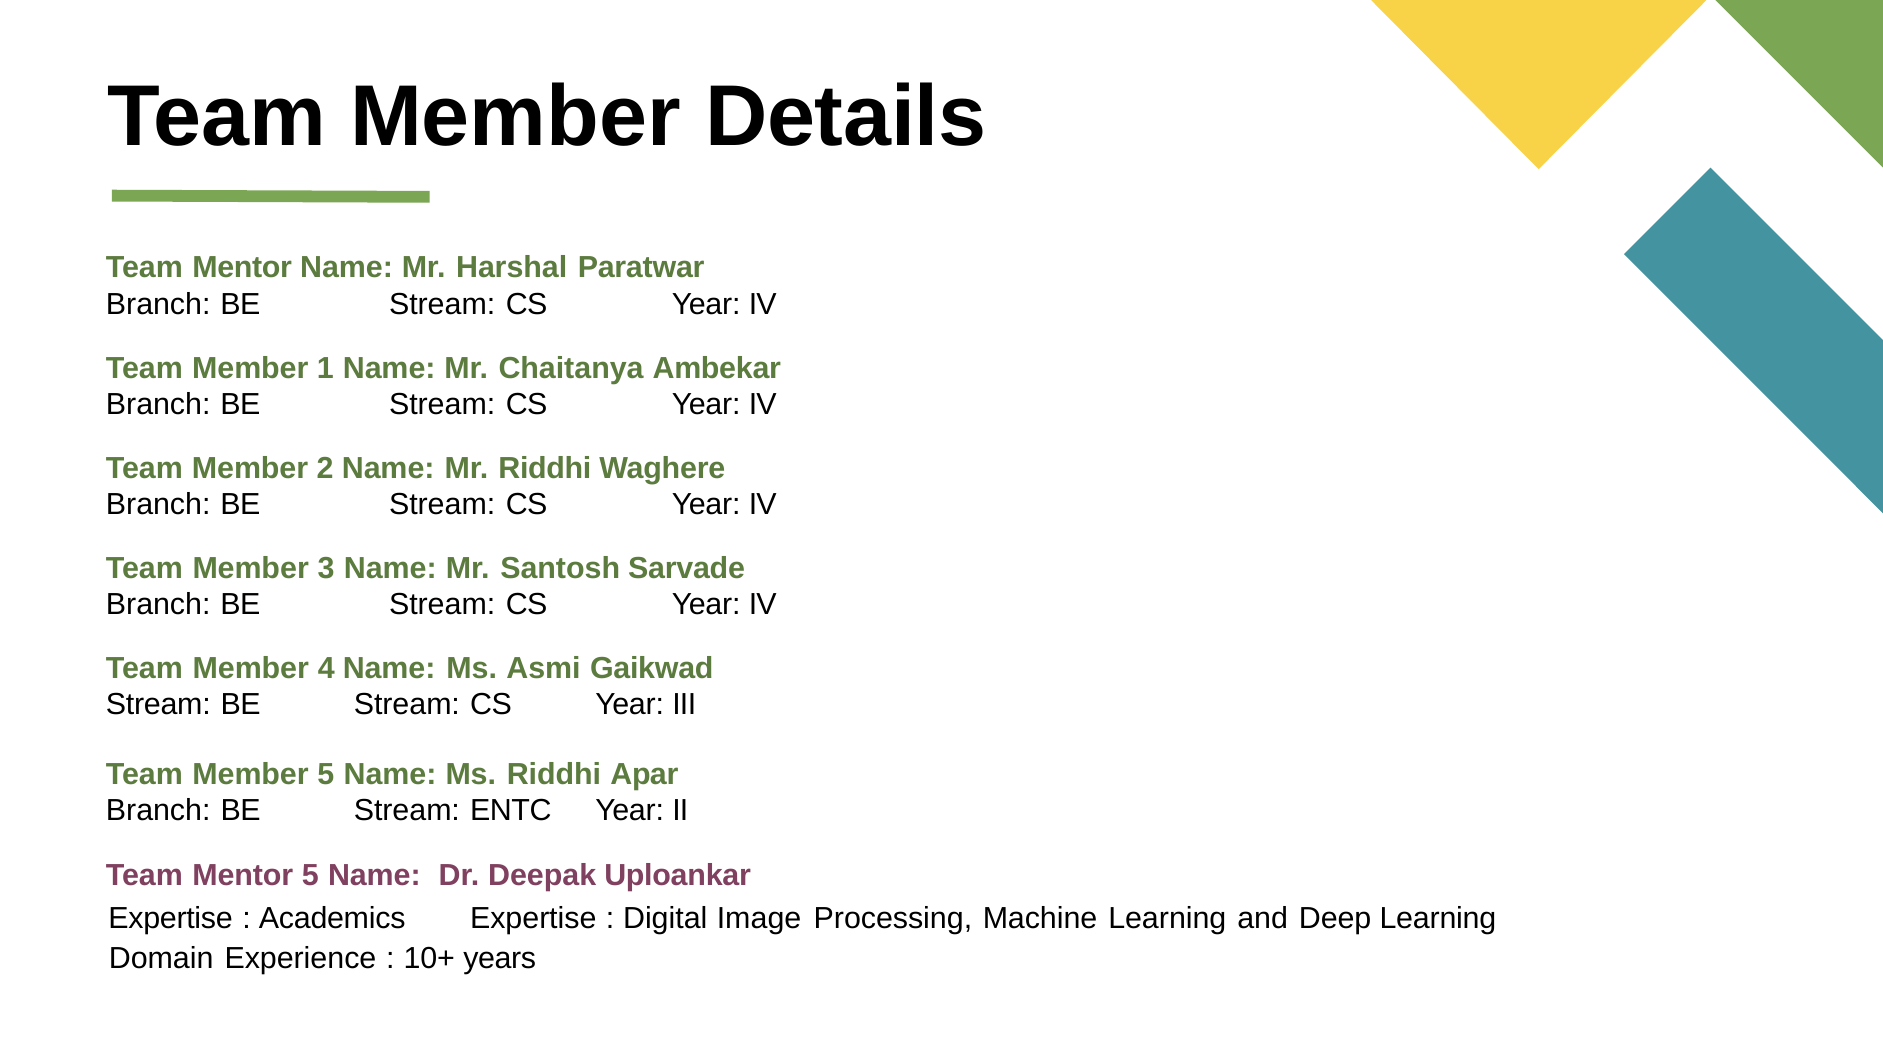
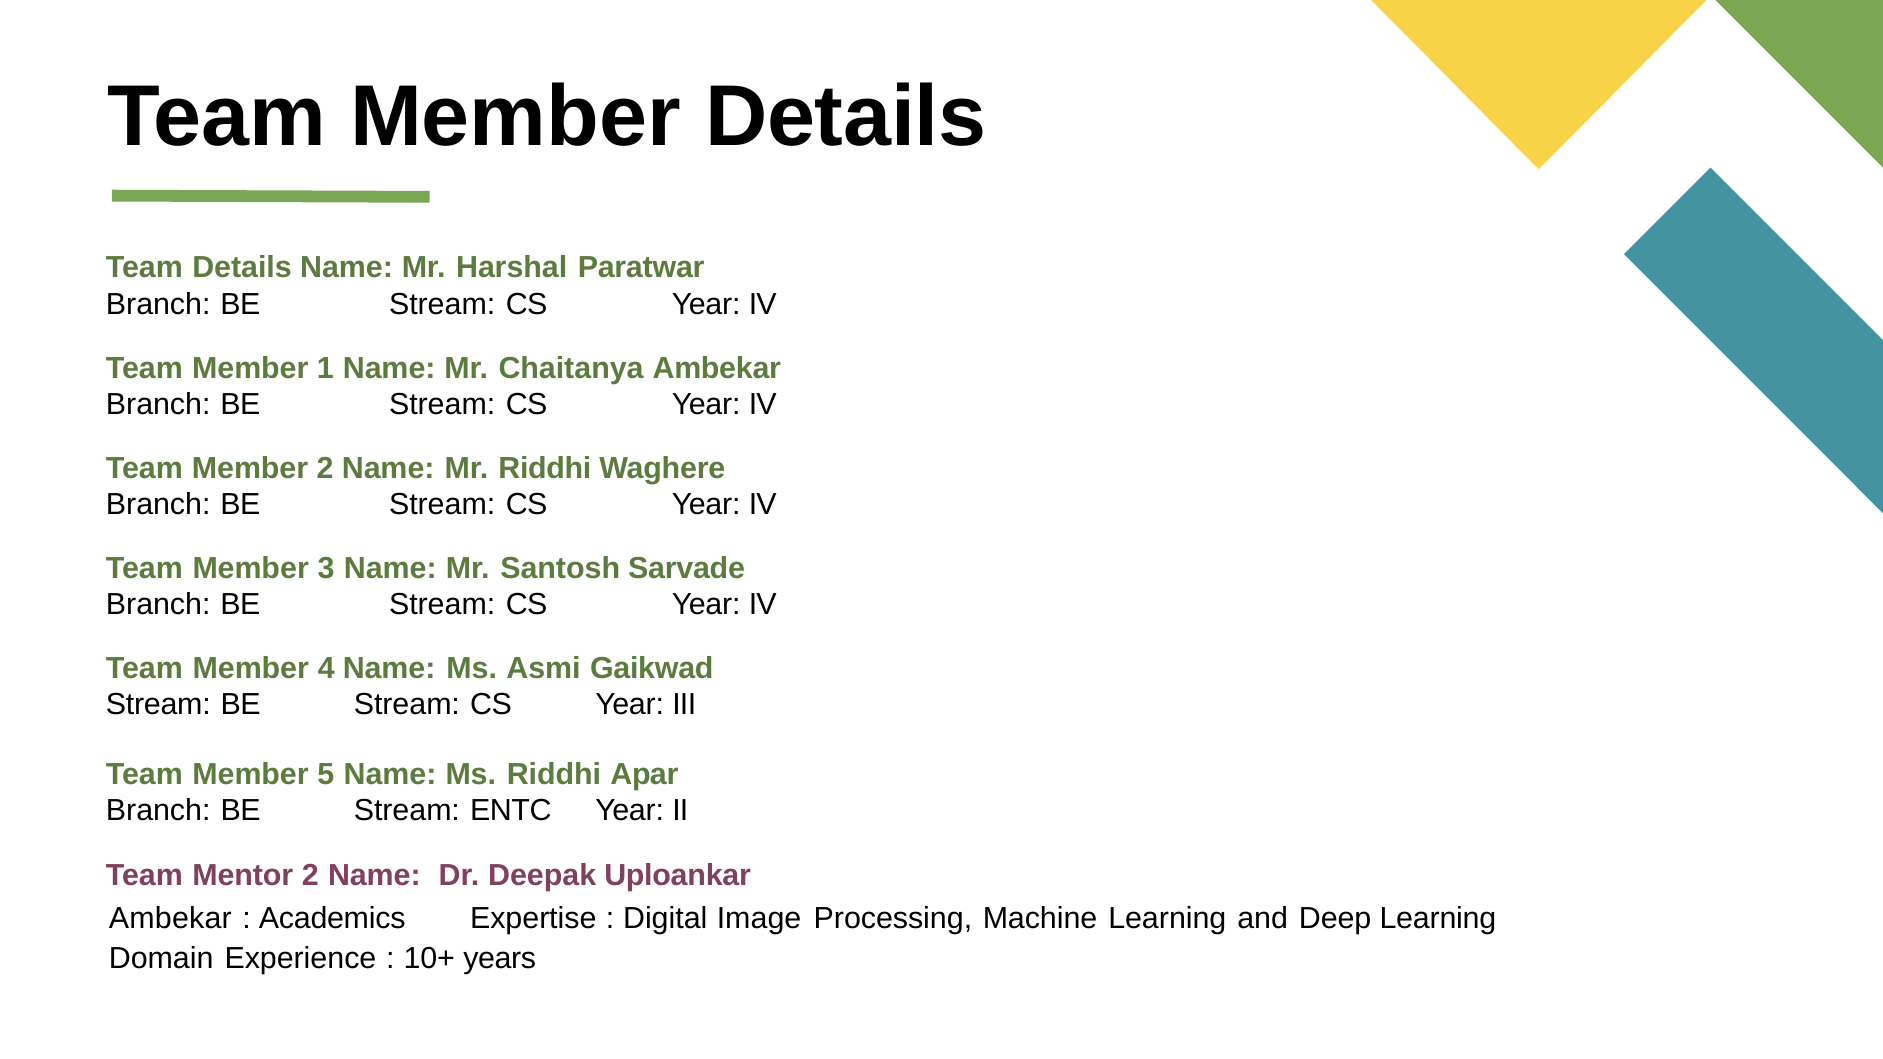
Mentor at (242, 267): Mentor -> Details
Mentor 5: 5 -> 2
Expertise at (171, 919): Expertise -> Ambekar
